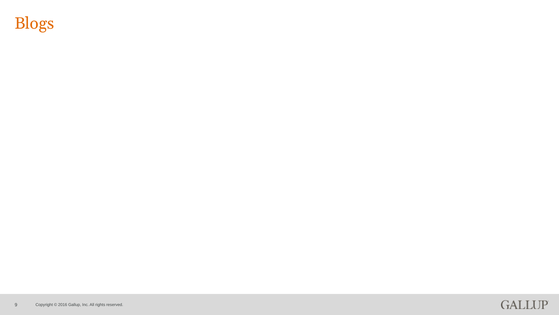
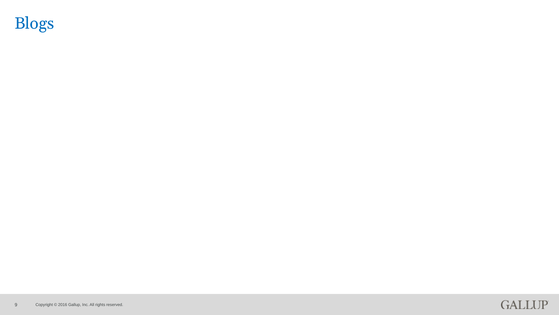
Blogs colour: orange -> blue
